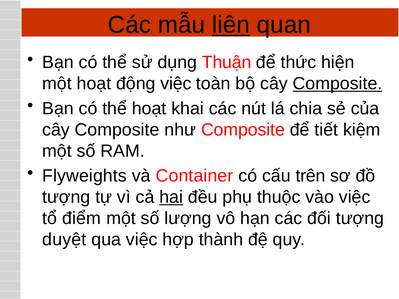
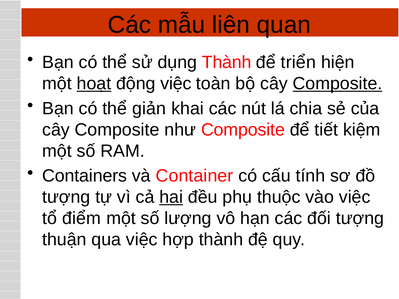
liên underline: present -> none
dụng Thuận: Thuận -> Thành
thức: thức -> triển
hoạt at (94, 84) underline: none -> present
thể hoạt: hoạt -> giản
Flyweights: Flyweights -> Containers
trên: trên -> tính
duyệt: duyệt -> thuận
